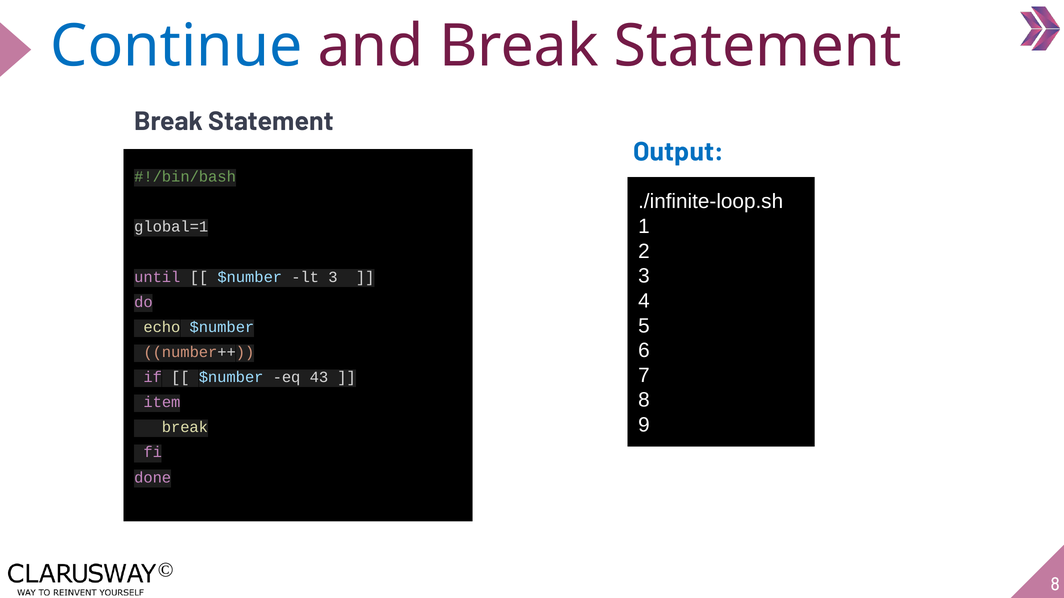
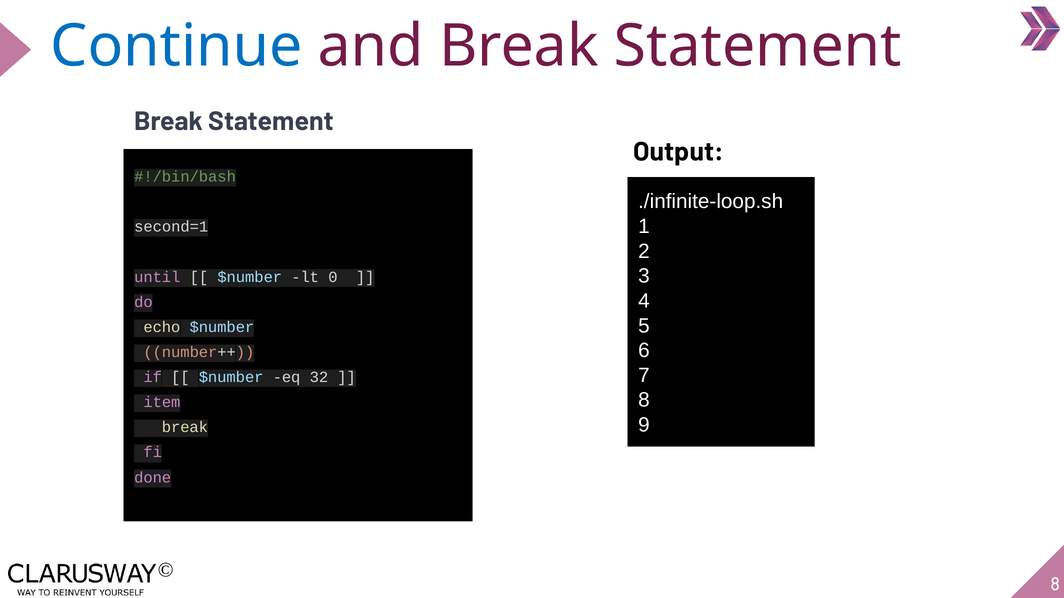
Output colour: blue -> black
global=1: global=1 -> second=1
lt 3: 3 -> 0
43: 43 -> 32
